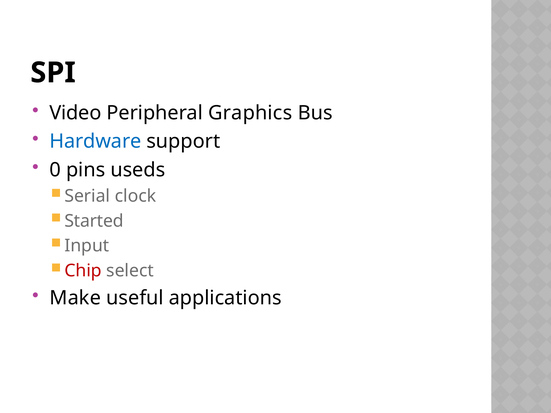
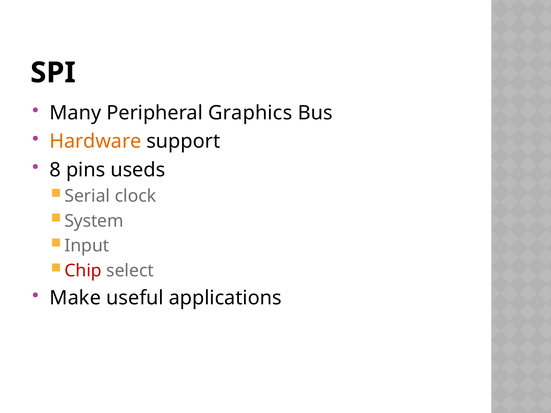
Video: Video -> Many
Hardware colour: blue -> orange
0: 0 -> 8
Started: Started -> System
